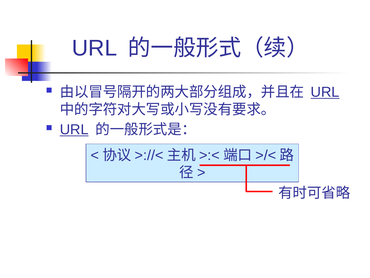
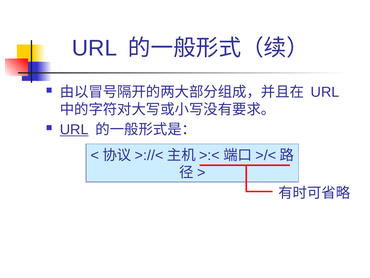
URL at (325, 92) underline: present -> none
